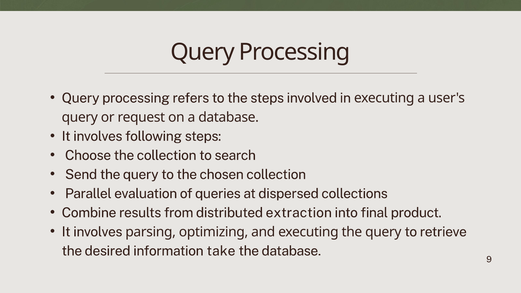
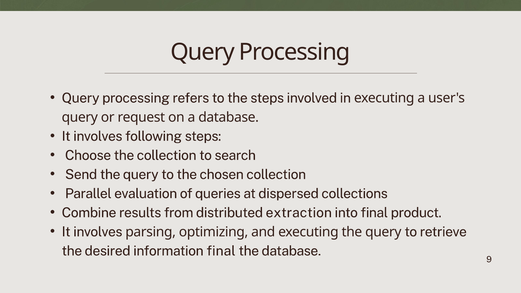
information take: take -> final
